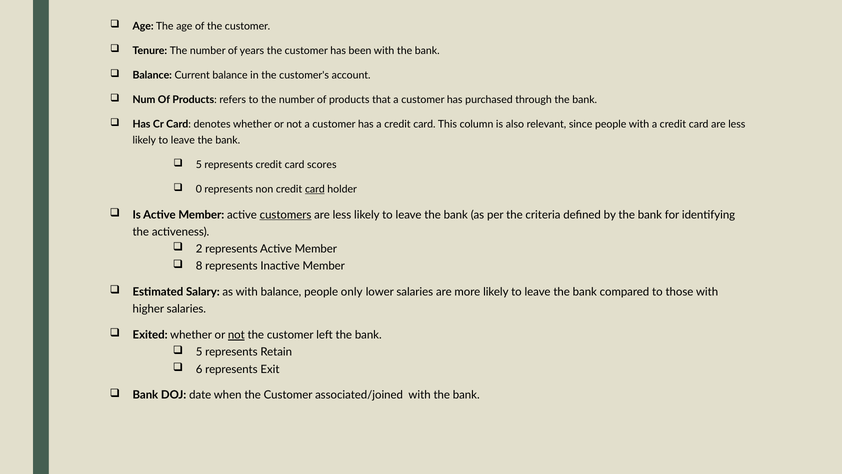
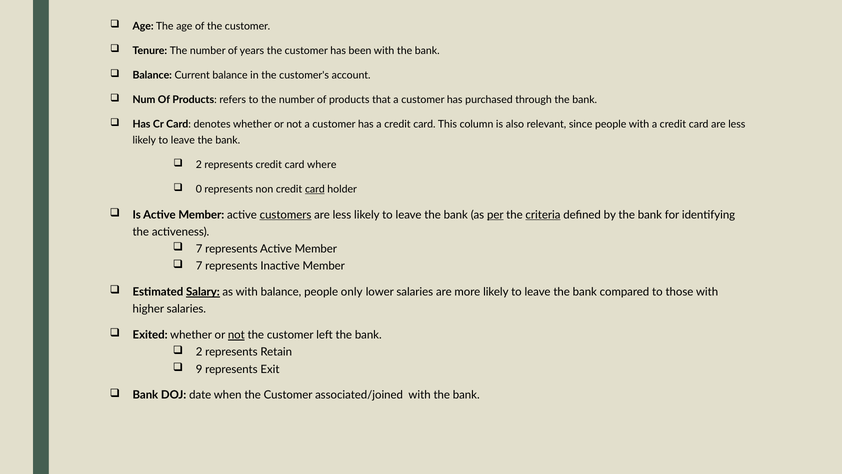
5 at (199, 165): 5 -> 2
scores: scores -> where
per underline: none -> present
criteria underline: none -> present
2 at (199, 249): 2 -> 7
8 at (199, 266): 8 -> 7
Salary underline: none -> present
5 at (199, 352): 5 -> 2
6: 6 -> 9
